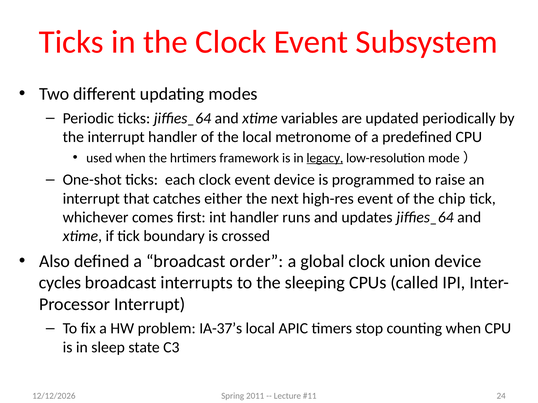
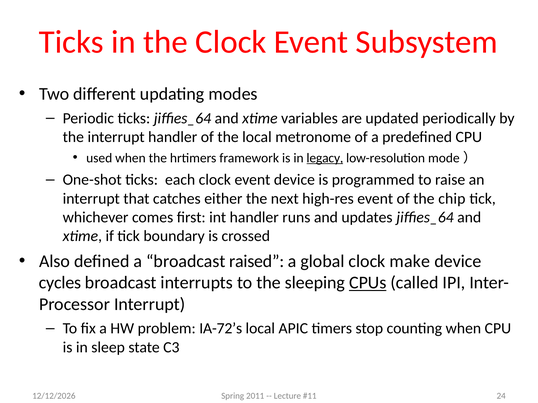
order: order -> raised
union: union -> make
CPUs underline: none -> present
IA-37’s: IA-37’s -> IA-72’s
